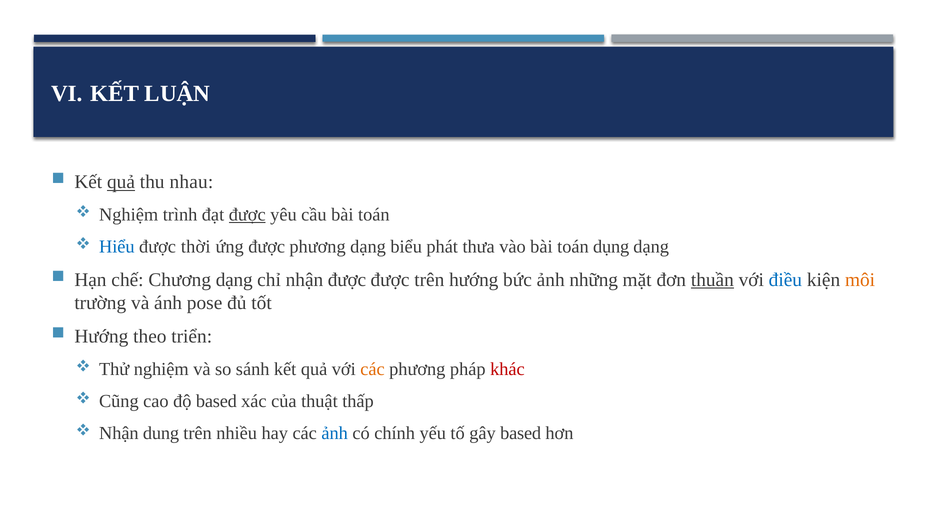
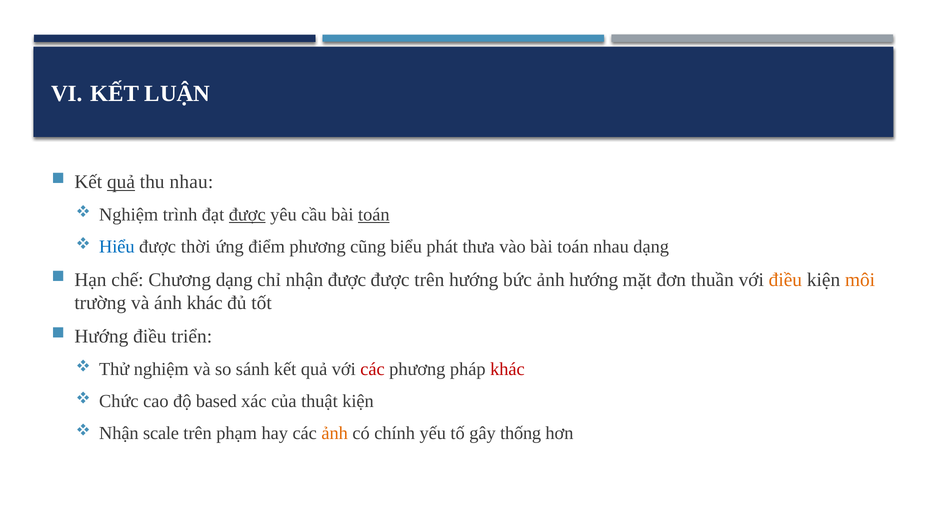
toán at (374, 215) underline: none -> present
ứng được: được -> điểm
phương dạng: dạng -> cũng
toán dụng: dụng -> nhau
ảnh những: những -> hướng
thuần underline: present -> none
điều at (785, 280) colour: blue -> orange
ánh pose: pose -> khác
Hướng theo: theo -> điều
các at (372, 369) colour: orange -> red
Cũng: Cũng -> Chức
thuật thấp: thấp -> kiện
dung: dung -> scale
nhiều: nhiều -> phạm
ảnh at (335, 433) colour: blue -> orange
gây based: based -> thống
